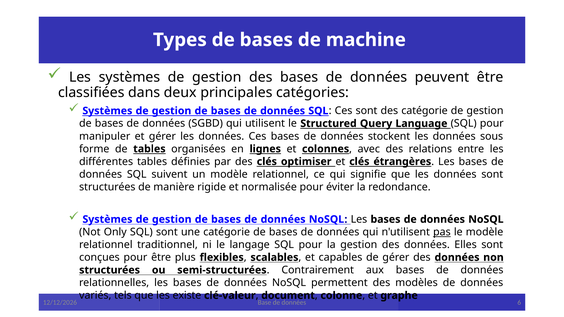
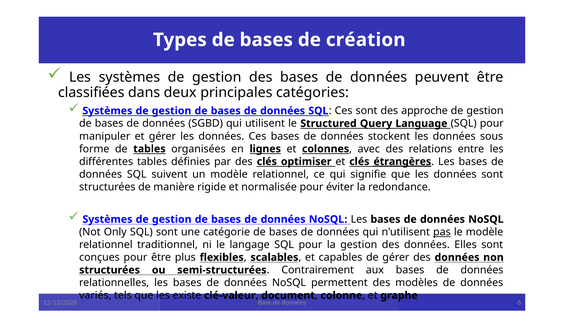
machine: machine -> création
des catégorie: catégorie -> approche
étrangères underline: none -> present
